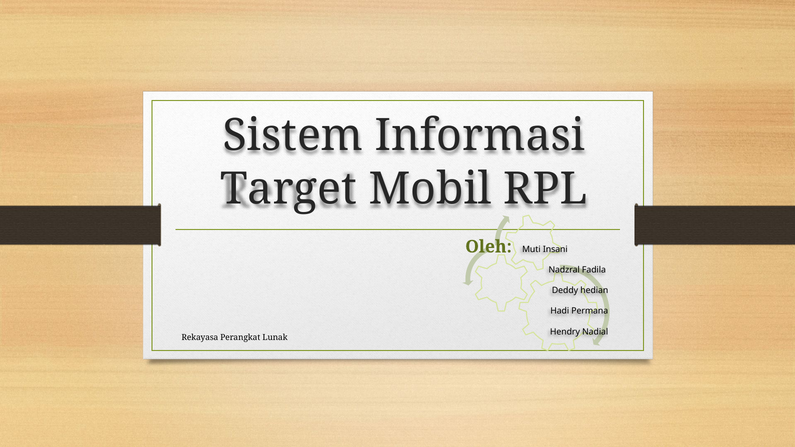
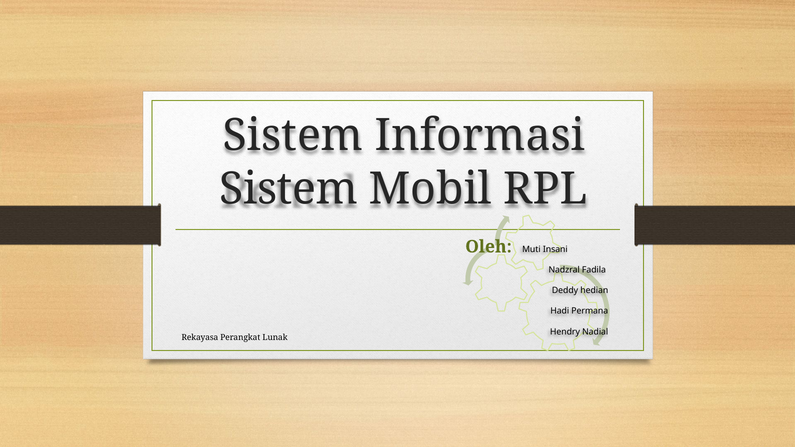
Target at (289, 189): Target -> Sistem
